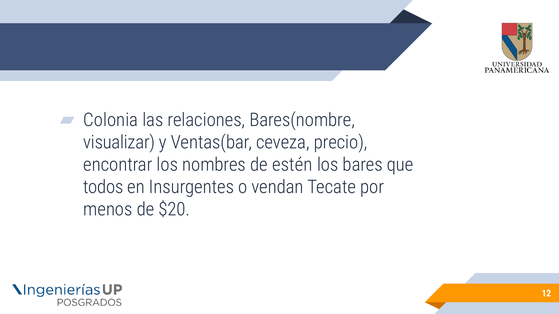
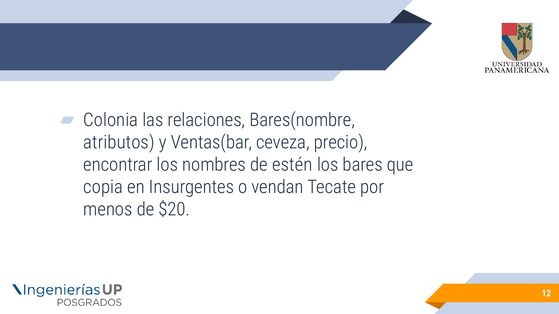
visualizar: visualizar -> atributos
todos: todos -> copia
